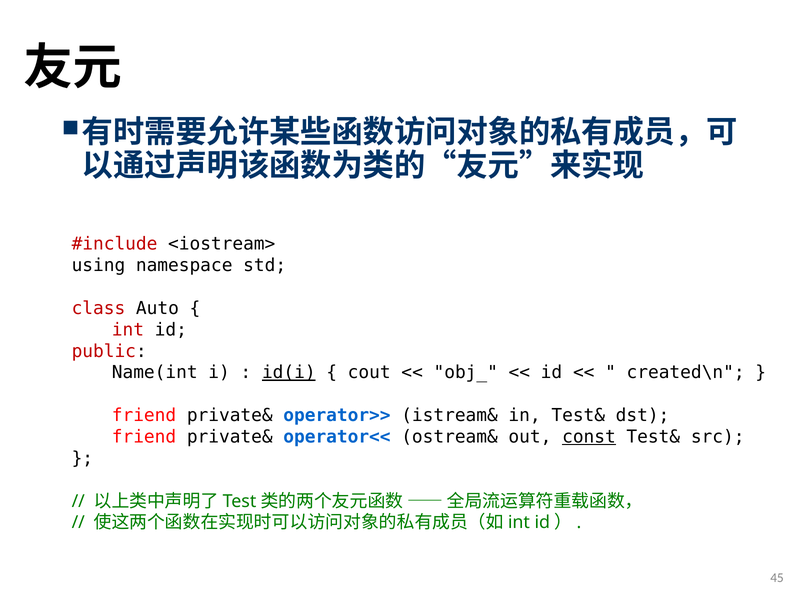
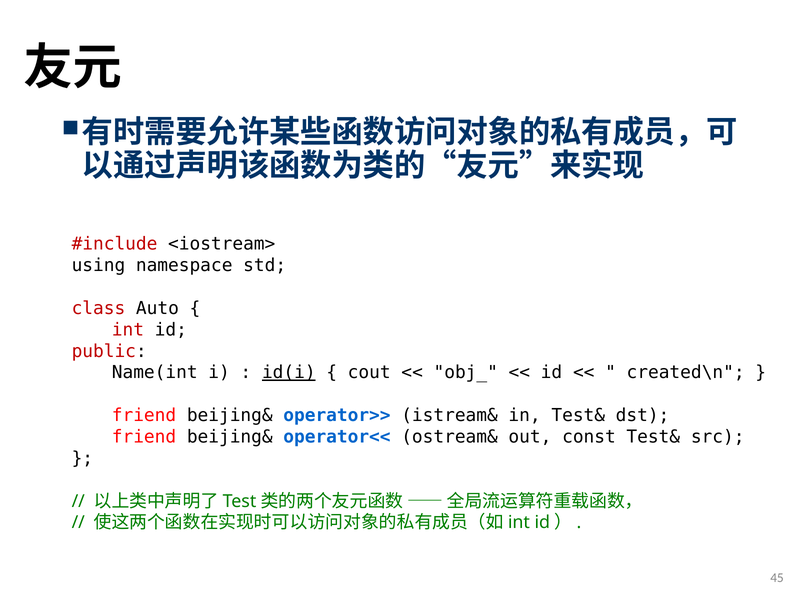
private& at (230, 415): private& -> beijing&
private& at (230, 437): private& -> beijing&
const underline: present -> none
